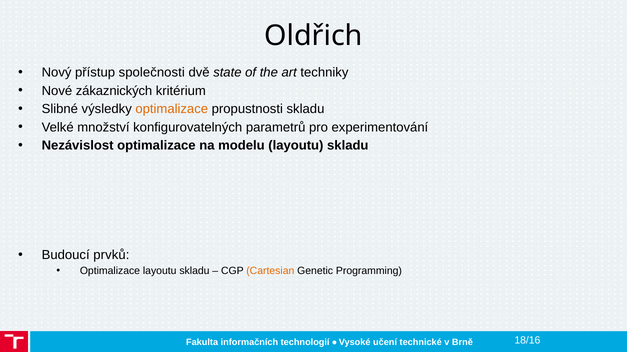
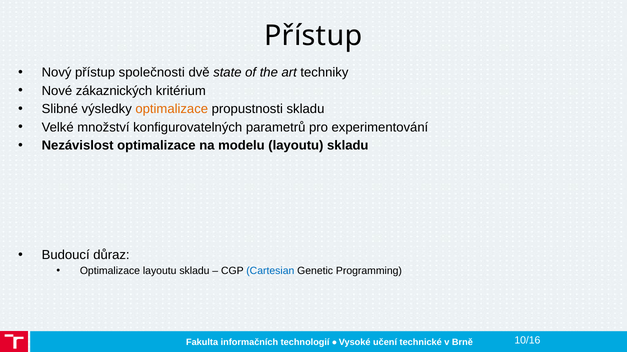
Oldřich at (313, 36): Oldřich -> Přístup
prvků: prvků -> důraz
Cartesian colour: orange -> blue
18/16: 18/16 -> 10/16
